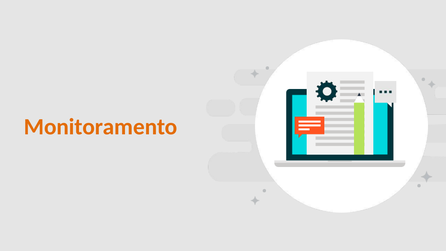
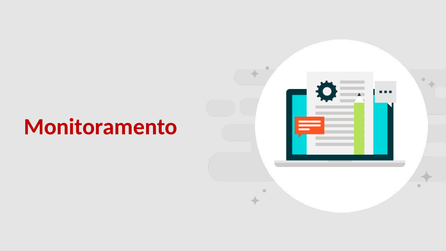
Monitoramento colour: orange -> red
